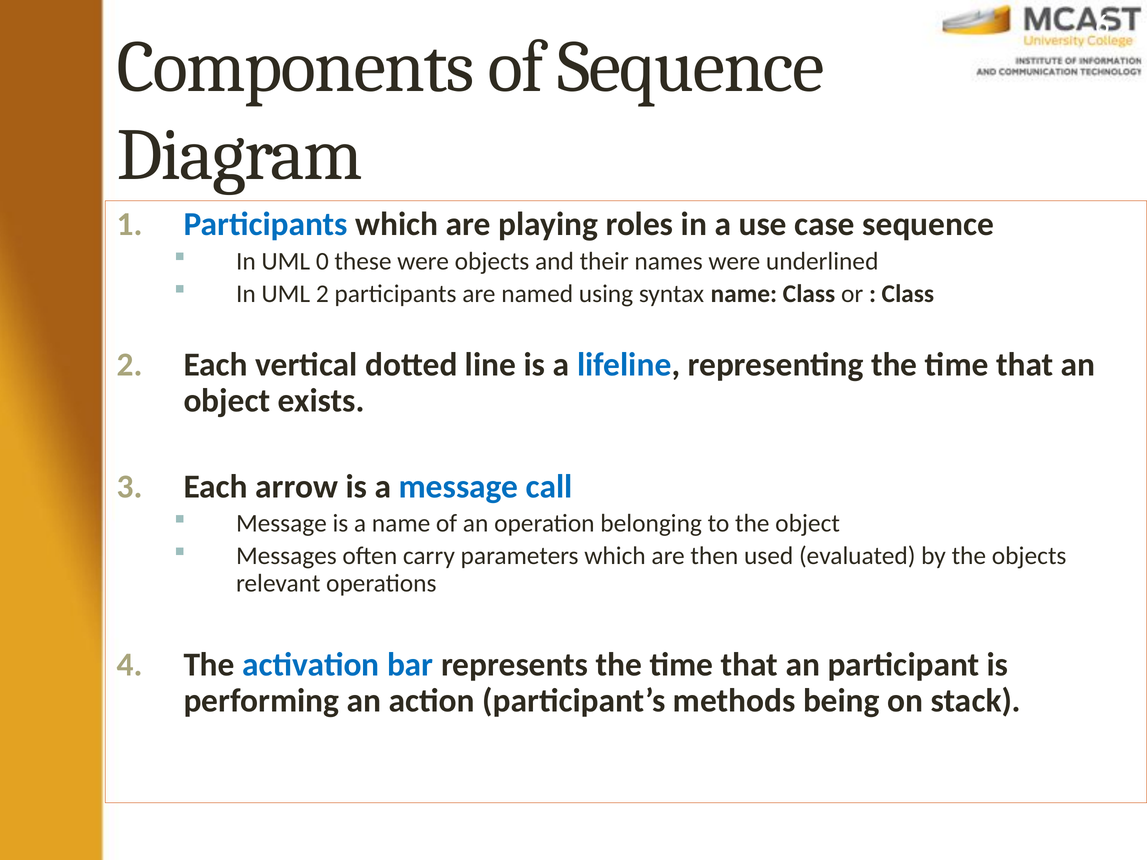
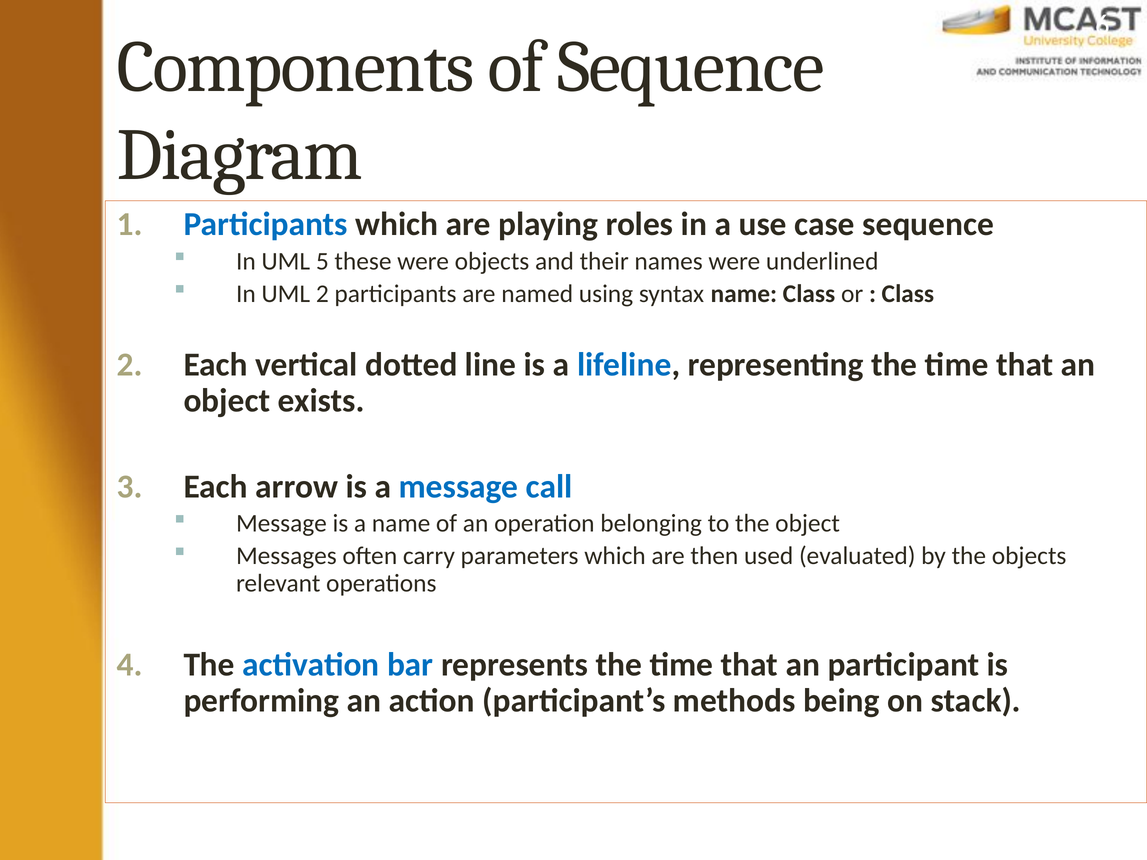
0: 0 -> 5
